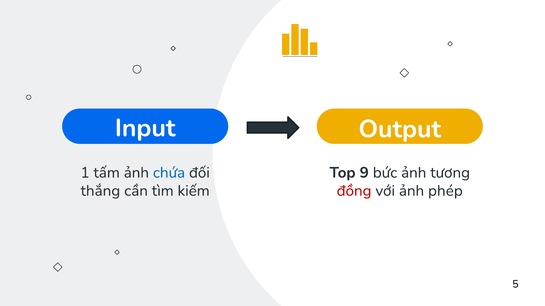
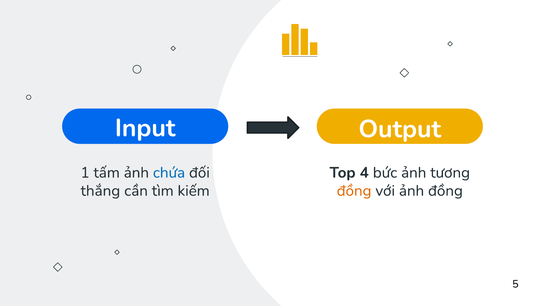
9: 9 -> 4
đồng at (354, 191) colour: red -> orange
ảnh phép: phép -> đồng
